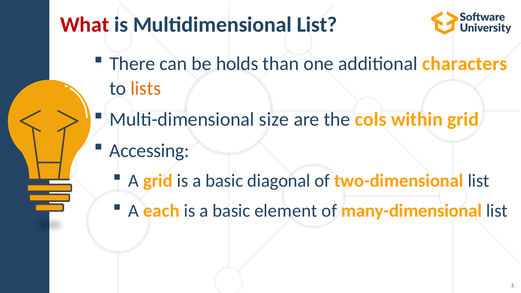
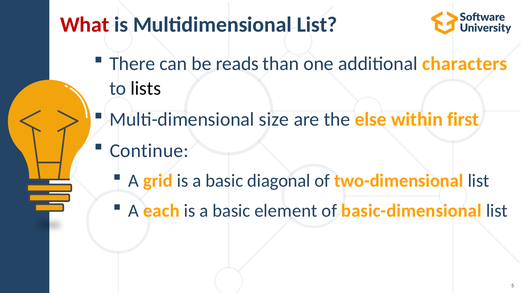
holds: holds -> reads
lists colour: orange -> black
cols: cols -> else
within grid: grid -> first
Accessing: Accessing -> Continue
many-dimensional: many-dimensional -> basic-dimensional
